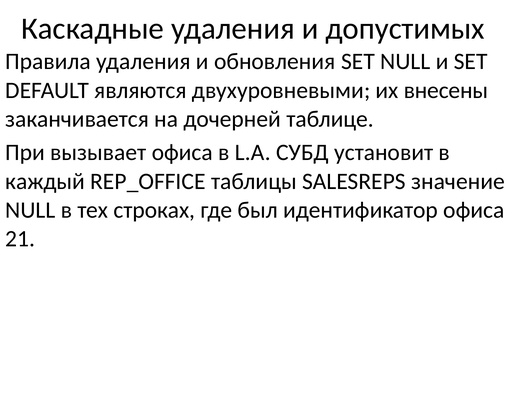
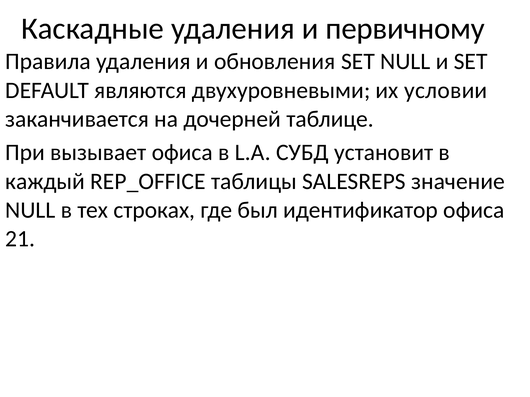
допустимых: допустимых -> первичному
внесены: внесены -> условии
